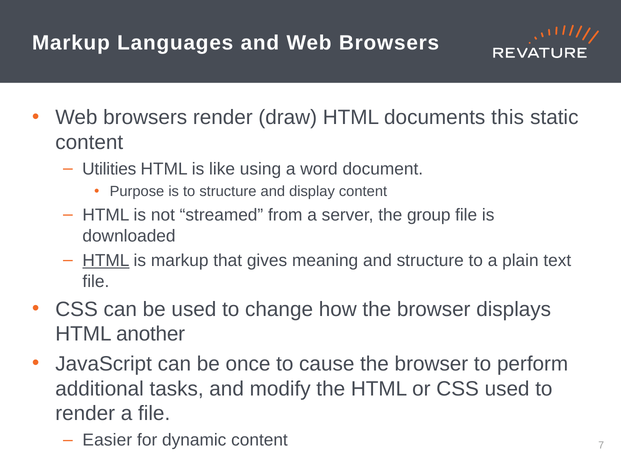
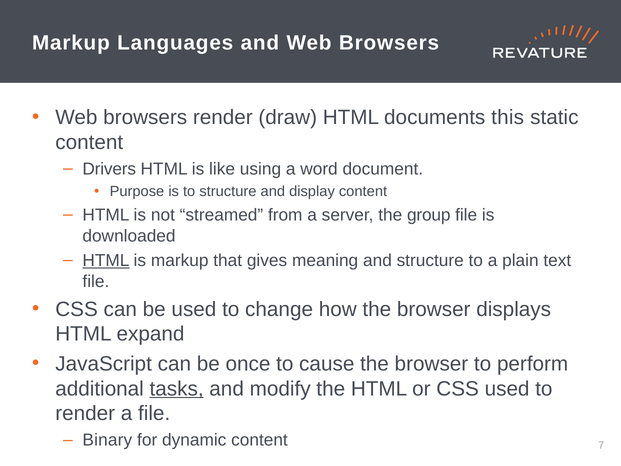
Utilities: Utilities -> Drivers
another: another -> expand
tasks underline: none -> present
Easier: Easier -> Binary
